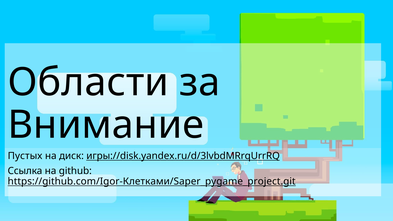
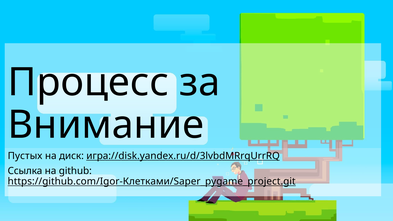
Области: Области -> Процесс
игры://disk.yandex.ru/d/3lvbdMRrqUrrRQ: игры://disk.yandex.ru/d/3lvbdMRrqUrrRQ -> игра://disk.yandex.ru/d/3lvbdMRrqUrrRQ
